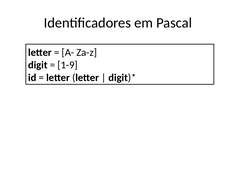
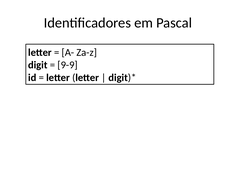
1-9: 1-9 -> 9-9
